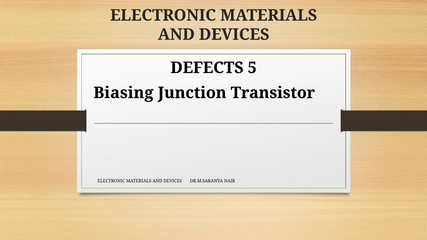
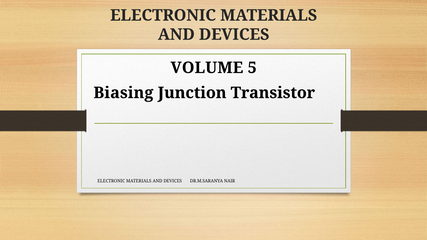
DEFECTS: DEFECTS -> VOLUME
